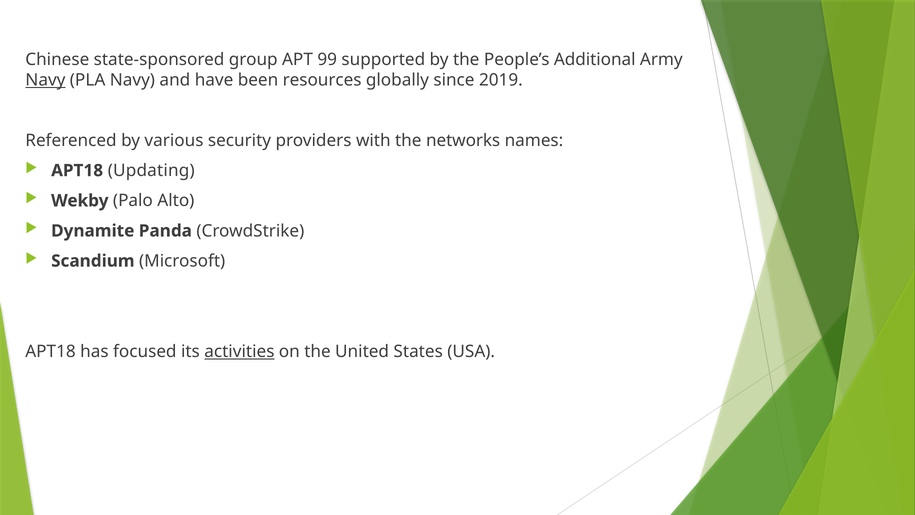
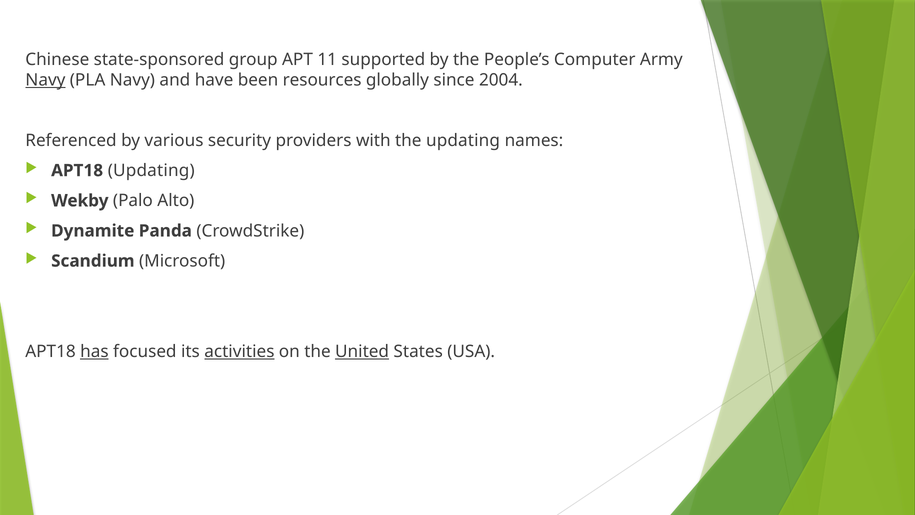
99: 99 -> 11
Additional: Additional -> Computer
2019: 2019 -> 2004
the networks: networks -> updating
has underline: none -> present
United underline: none -> present
